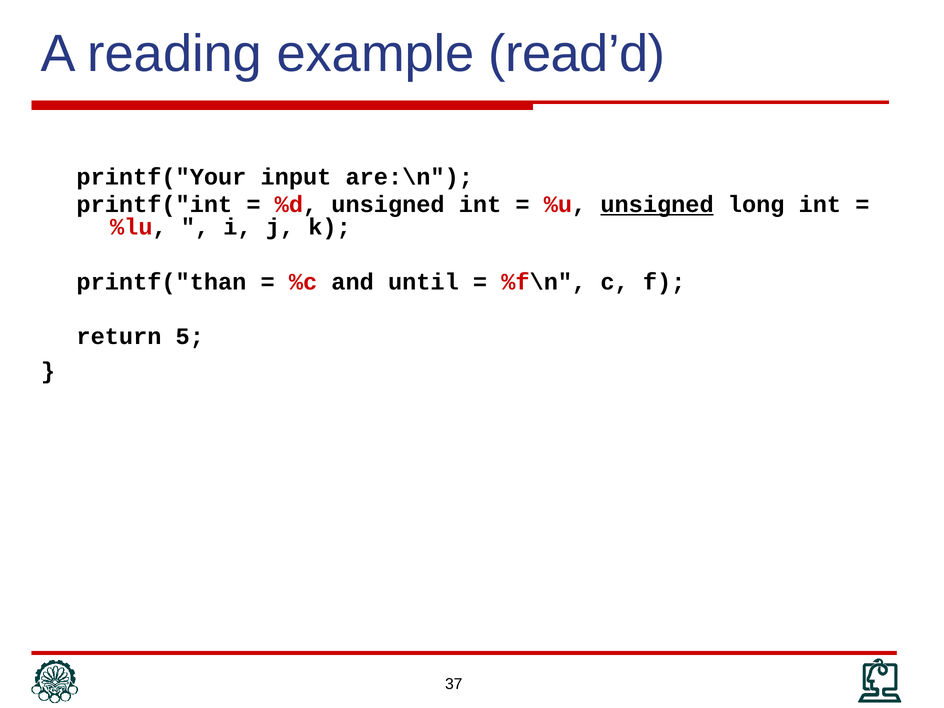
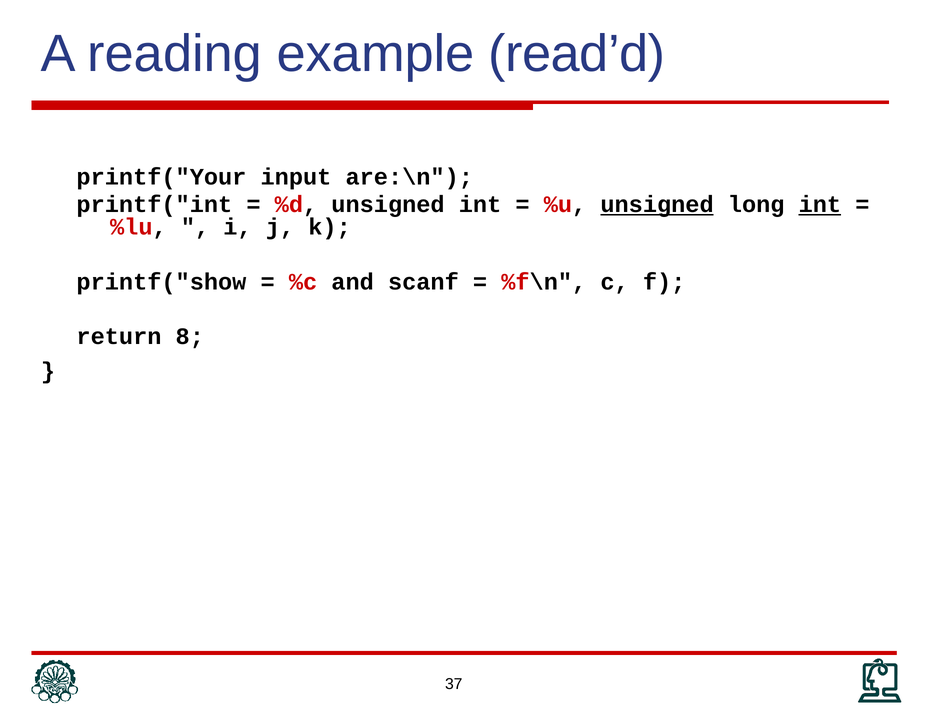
int at (820, 205) underline: none -> present
printf("than: printf("than -> printf("show
until: until -> scanf
5: 5 -> 8
